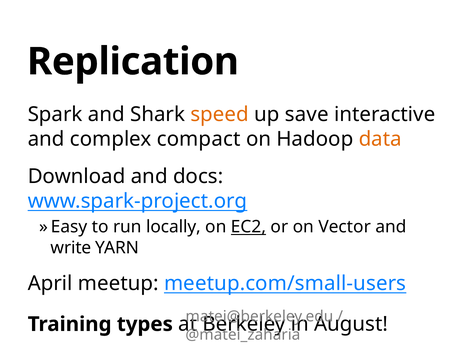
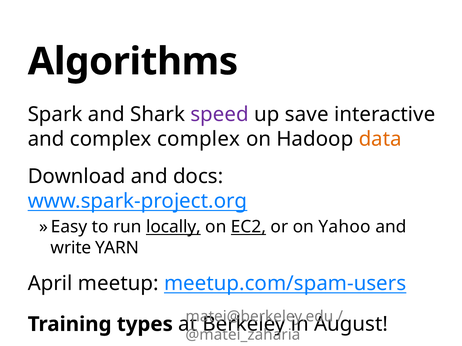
Replication: Replication -> Algorithms
speed colour: orange -> purple
complex compact: compact -> complex
locally underline: none -> present
Vector: Vector -> Yahoo
meetup.com/small-users: meetup.com/small-users -> meetup.com/spam-users
